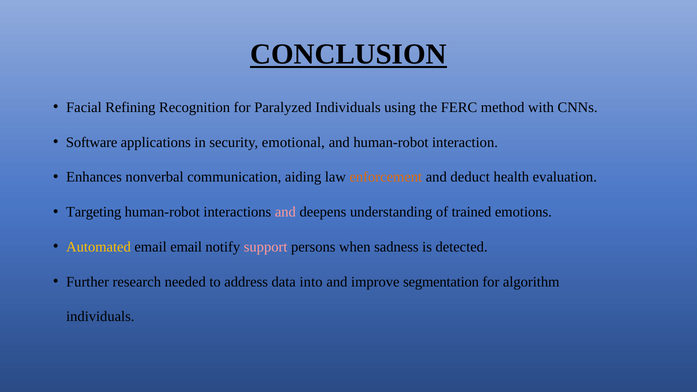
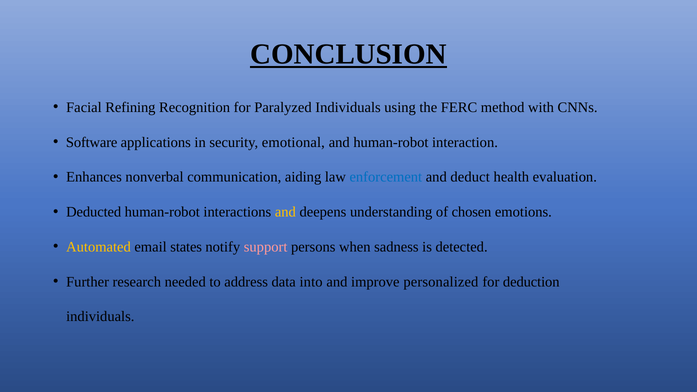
enforcement colour: orange -> blue
Targeting: Targeting -> Deducted
and at (285, 212) colour: pink -> yellow
trained: trained -> chosen
email email: email -> states
segmentation: segmentation -> personalized
algorithm: algorithm -> deduction
